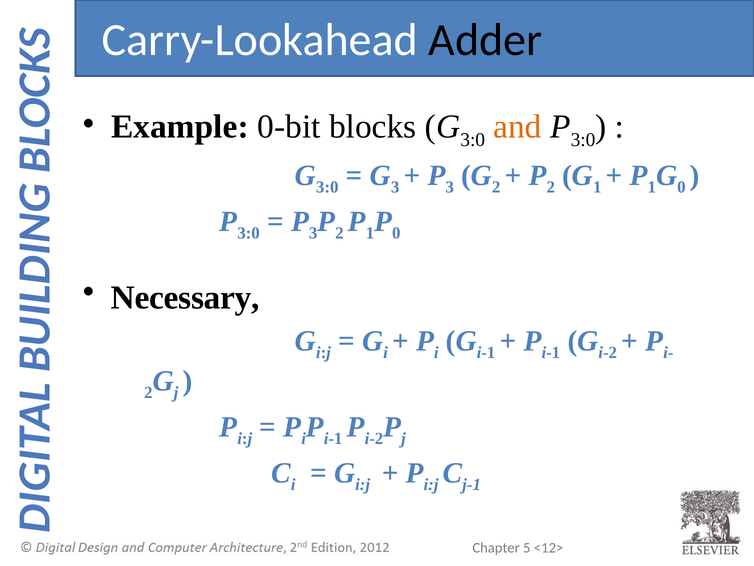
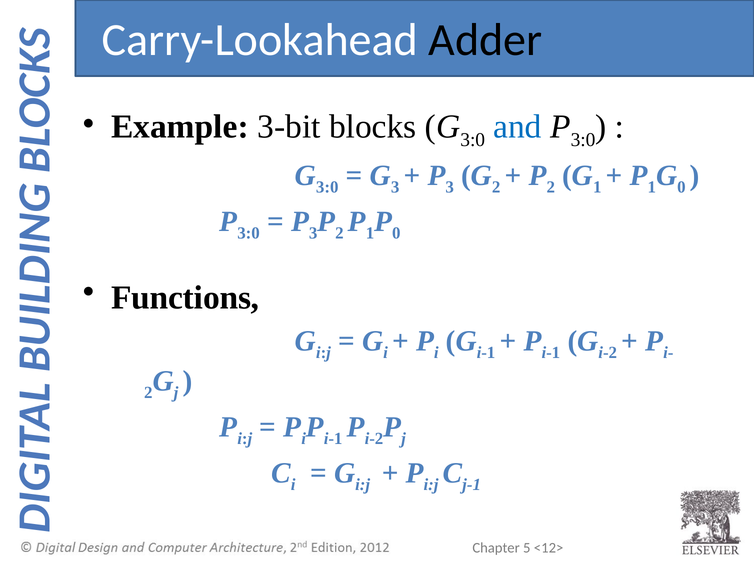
0-bit: 0-bit -> 3-bit
and colour: orange -> blue
Necessary: Necessary -> Functions
